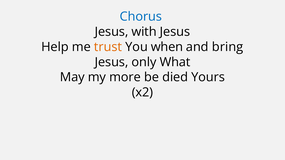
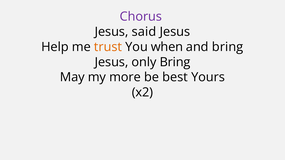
Chorus colour: blue -> purple
with: with -> said
only What: What -> Bring
died: died -> best
